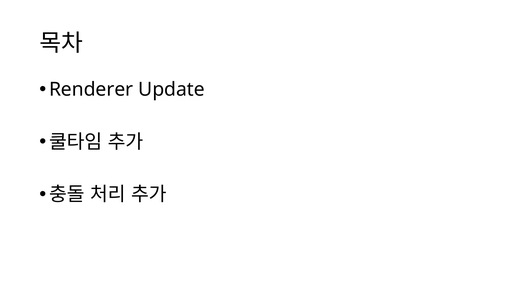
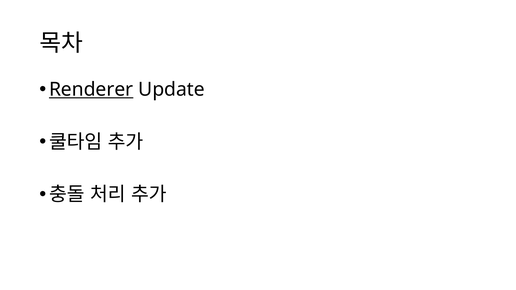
Renderer underline: none -> present
